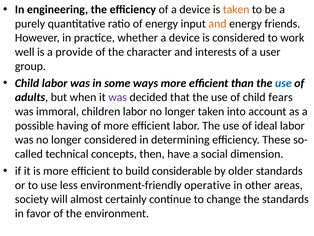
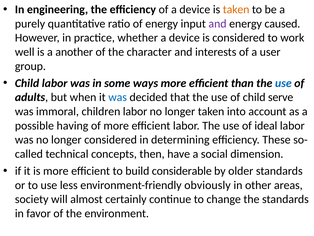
and at (217, 24) colour: orange -> purple
friends: friends -> caused
provide: provide -> another
was at (118, 97) colour: purple -> blue
fears: fears -> serve
operative: operative -> obviously
